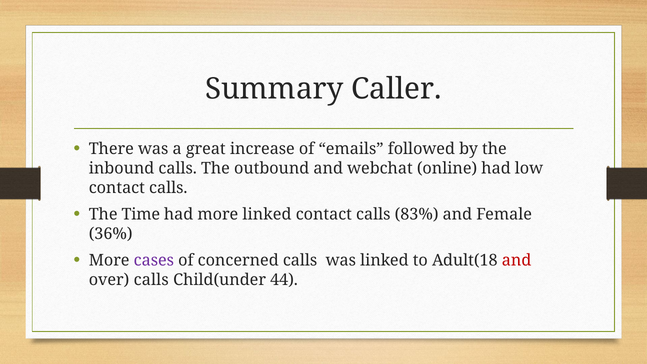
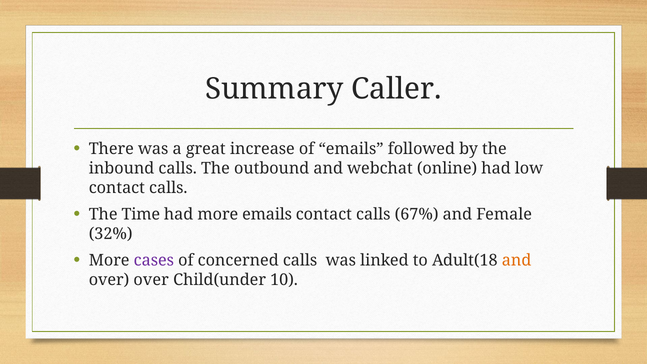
more linked: linked -> emails
83%: 83% -> 67%
36%: 36% -> 32%
and at (517, 261) colour: red -> orange
over calls: calls -> over
44: 44 -> 10
